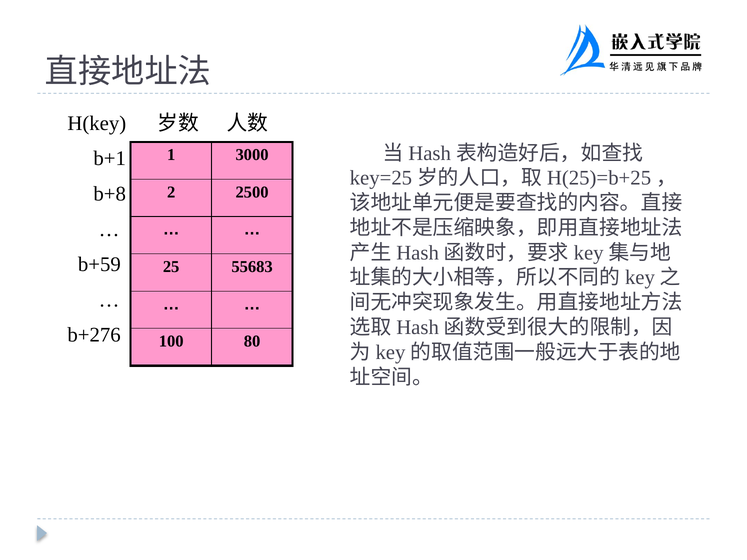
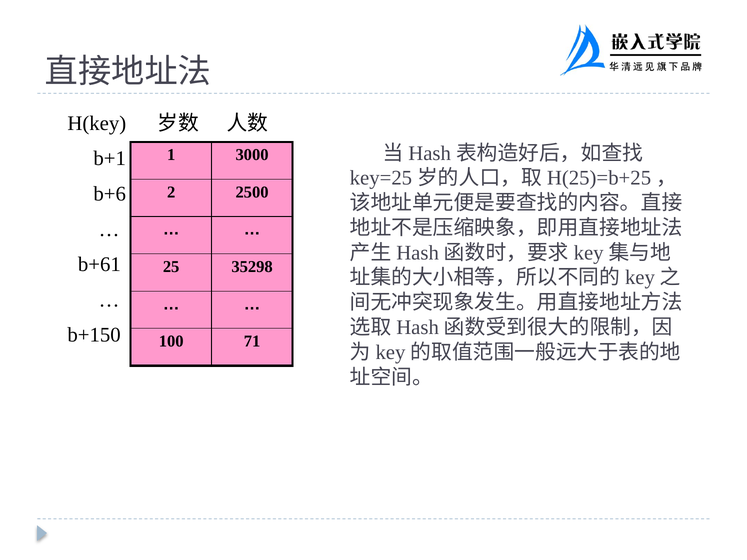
b+8: b+8 -> b+6
b+59: b+59 -> b+61
55683: 55683 -> 35298
b+276: b+276 -> b+150
80: 80 -> 71
